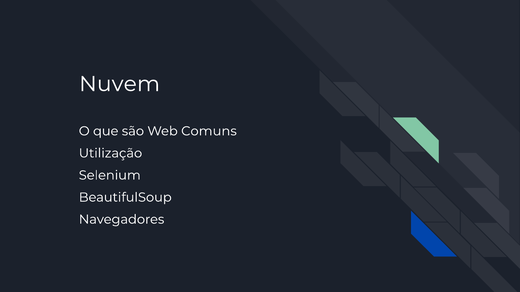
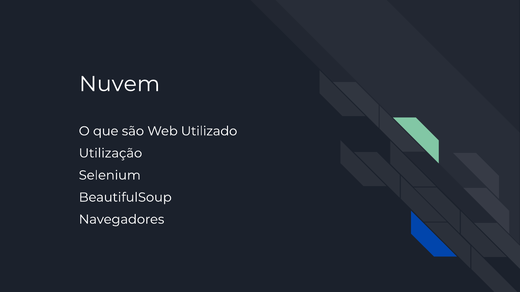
Comuns: Comuns -> Utilizado
